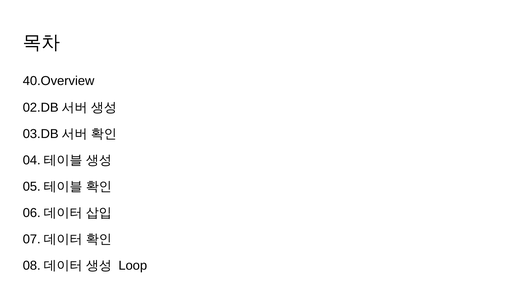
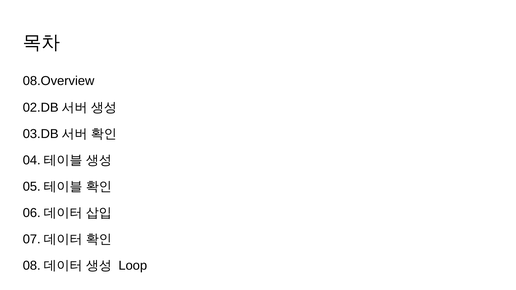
40.Overview: 40.Overview -> 08.Overview
